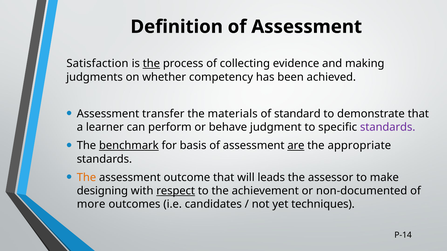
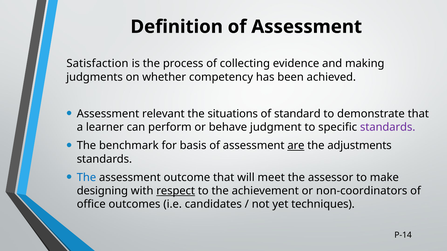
the at (151, 64) underline: present -> none
transfer: transfer -> relevant
materials: materials -> situations
benchmark underline: present -> none
appropriate: appropriate -> adjustments
The at (86, 178) colour: orange -> blue
leads: leads -> meet
non-documented: non-documented -> non-coordinators
more: more -> office
